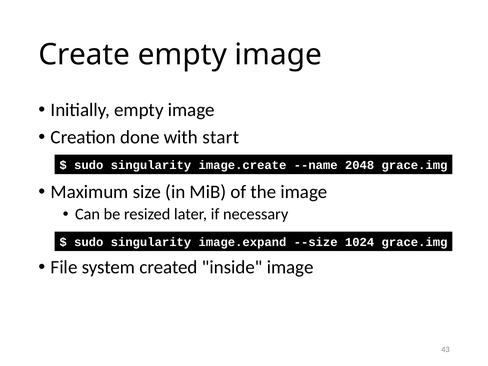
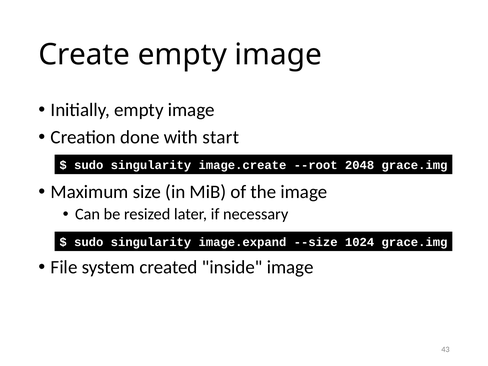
--name: --name -> --root
